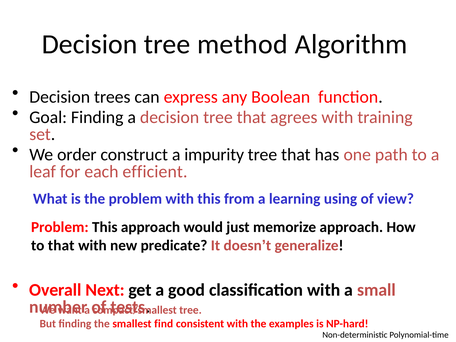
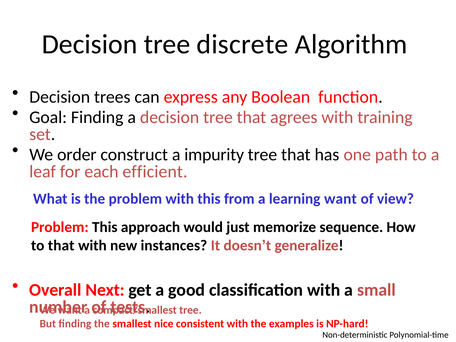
method: method -> discrete
learning using: using -> want
memorize approach: approach -> sequence
predicate: predicate -> instances
find: find -> nice
